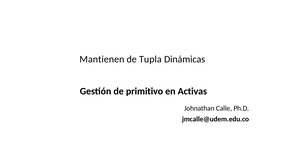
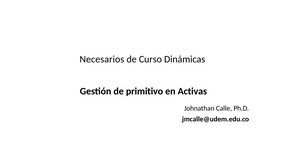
Mantienen: Mantienen -> Necesarios
Tupla: Tupla -> Curso
